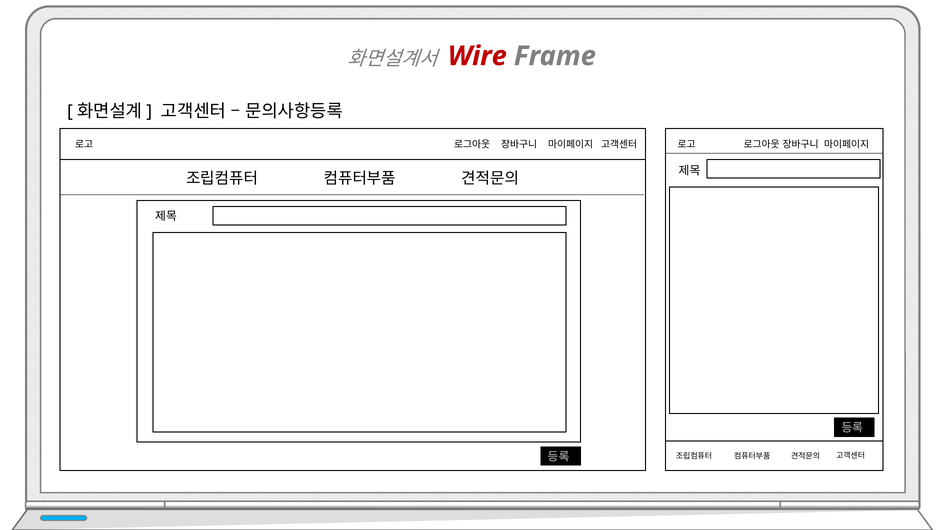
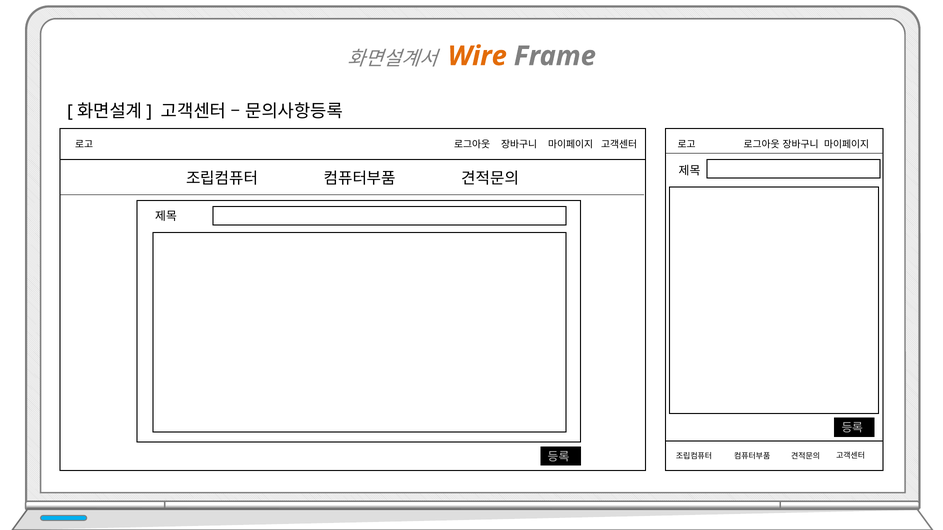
Wire colour: red -> orange
